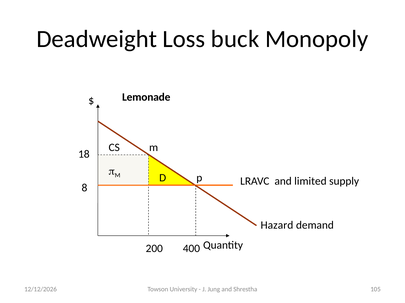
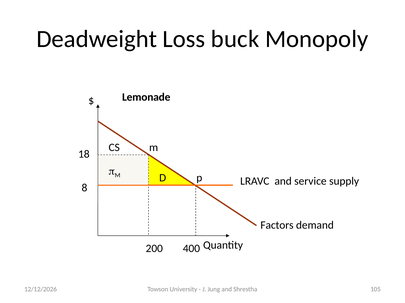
limited: limited -> service
Hazard: Hazard -> Factors
